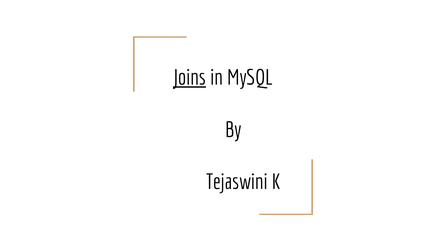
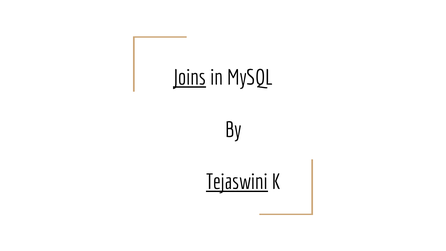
Tejaswini underline: none -> present
